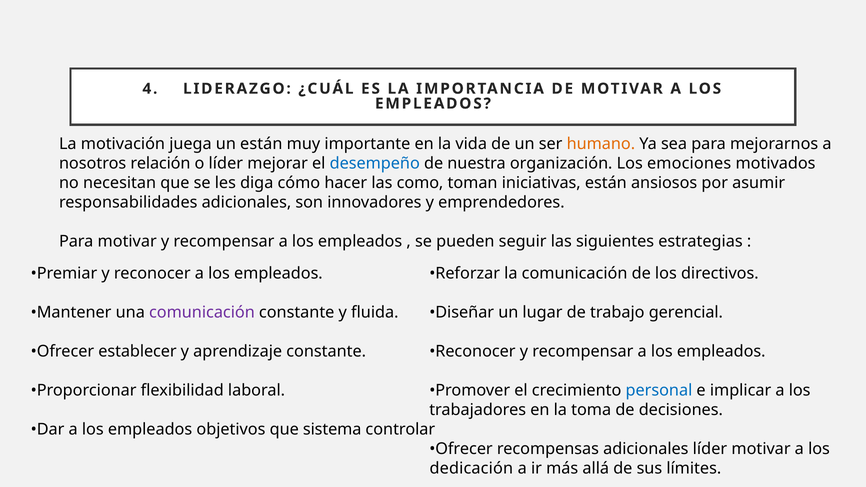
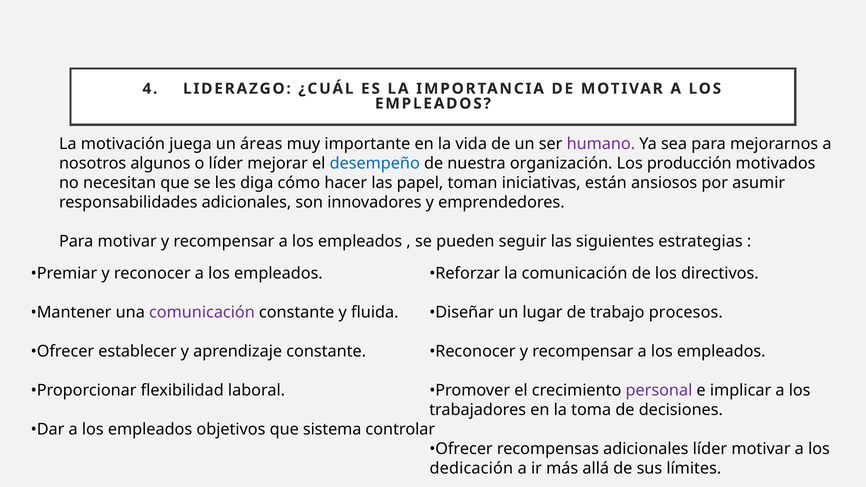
un están: están -> áreas
humano colour: orange -> purple
relación: relación -> algunos
emociones: emociones -> producción
como: como -> papel
gerencial: gerencial -> procesos
personal colour: blue -> purple
